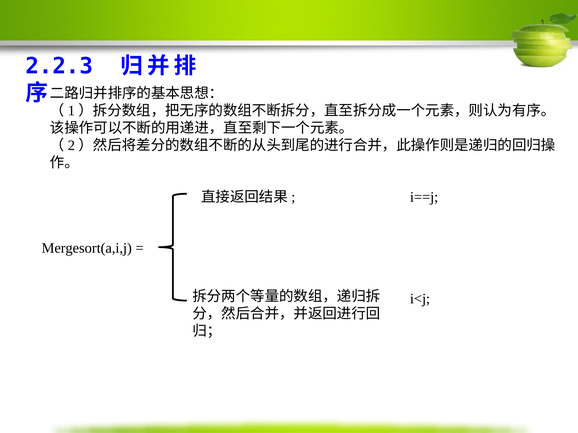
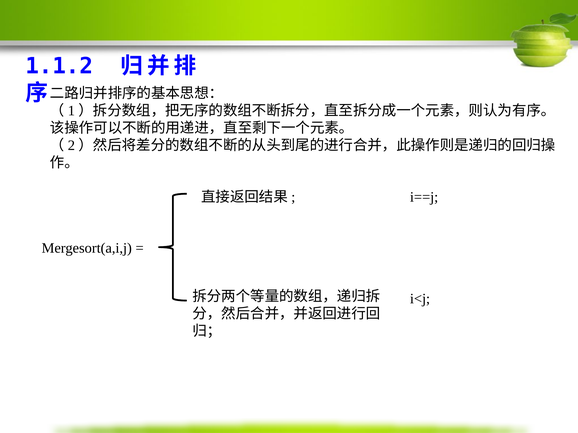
2.2.3: 2.2.3 -> 1.1.2
